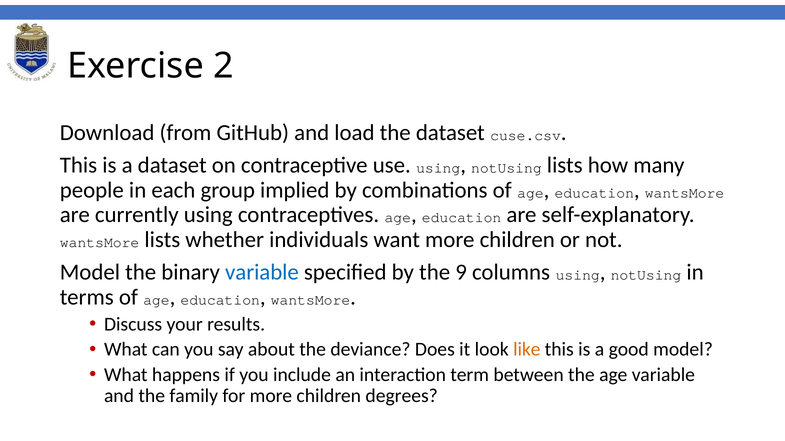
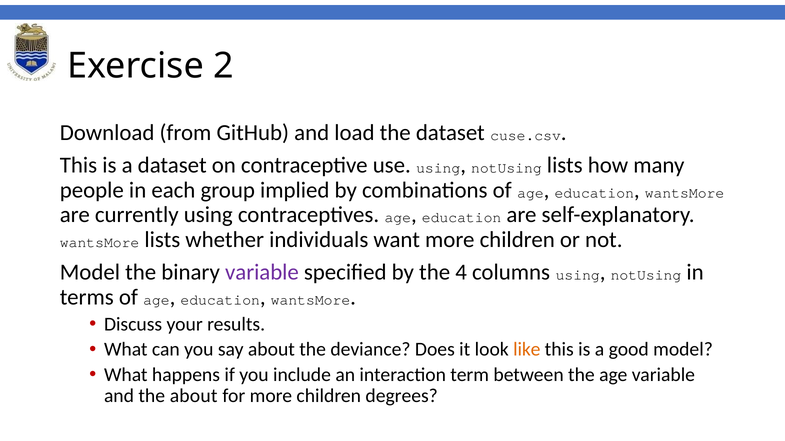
variable at (262, 273) colour: blue -> purple
9: 9 -> 4
the family: family -> about
